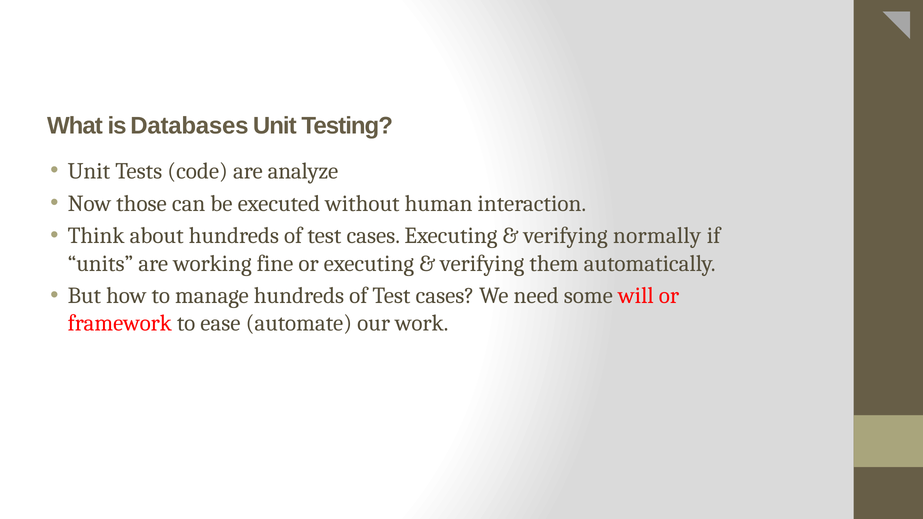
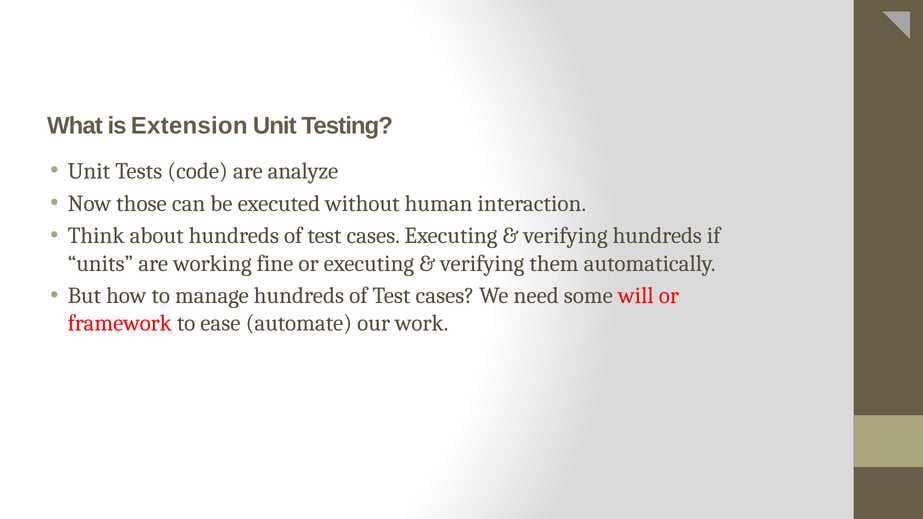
Databases: Databases -> Extension
verifying normally: normally -> hundreds
